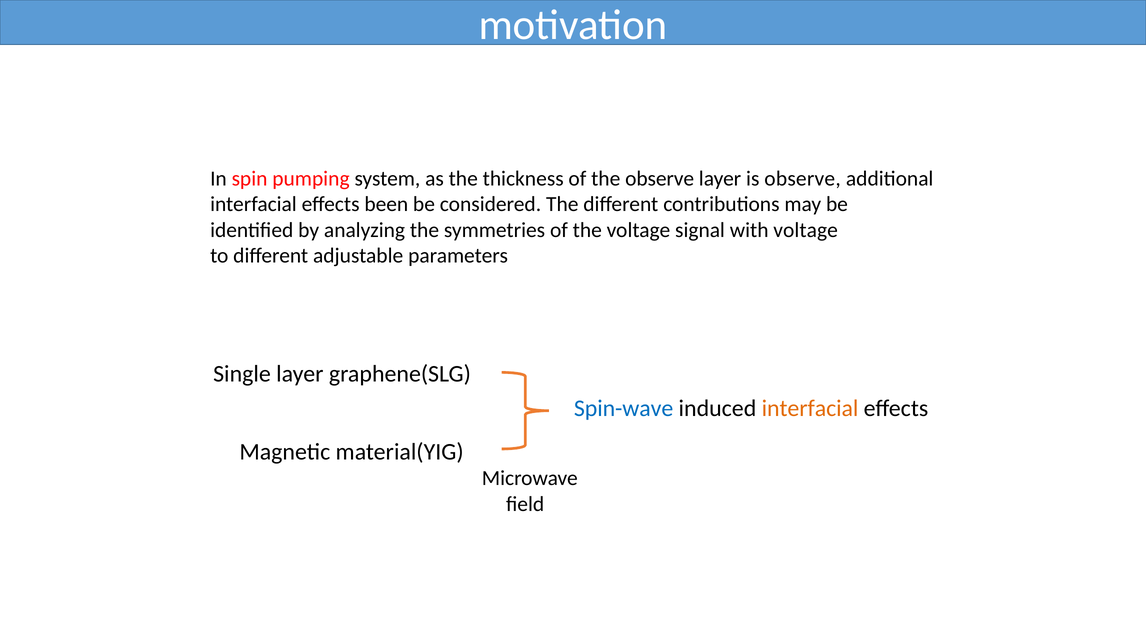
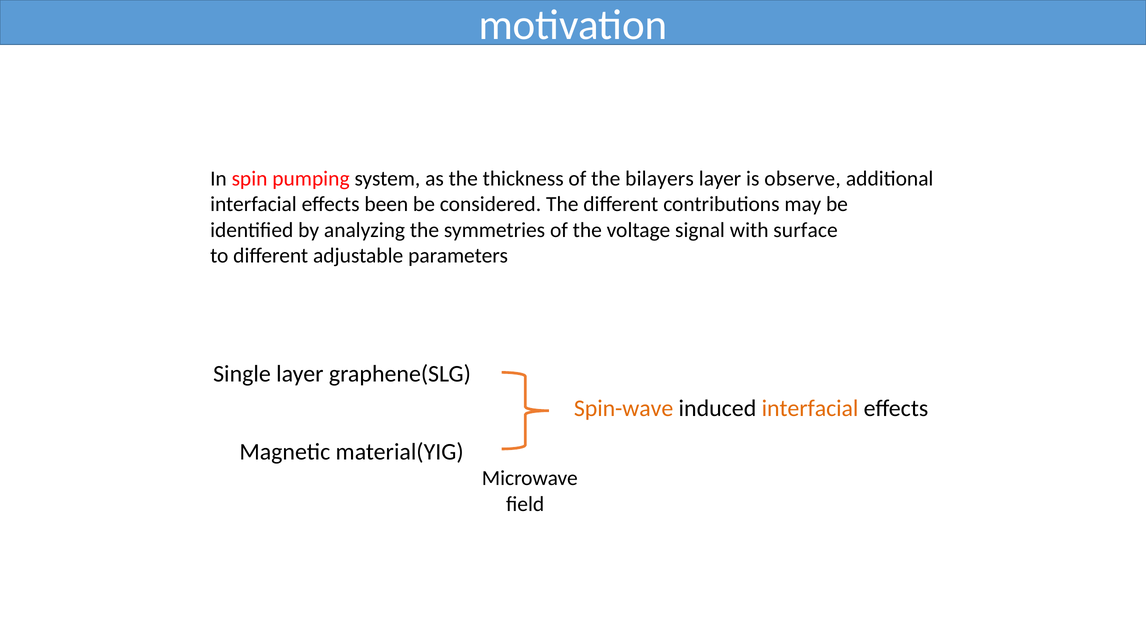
the observe: observe -> bilayers
with voltage: voltage -> surface
Spin-wave colour: blue -> orange
